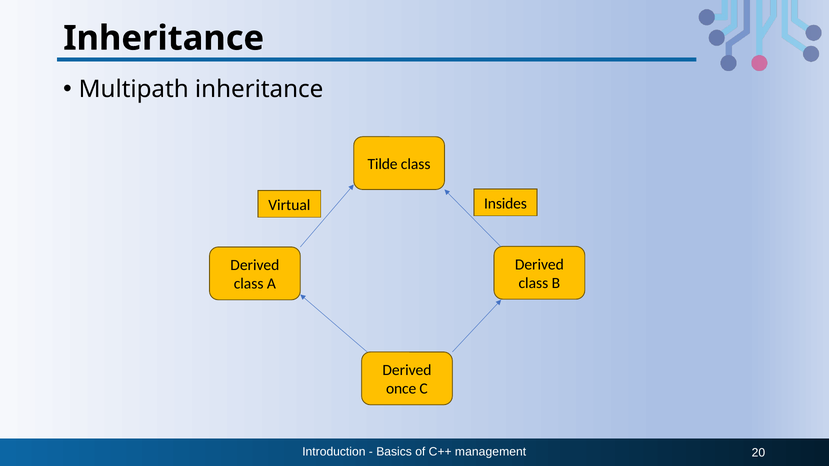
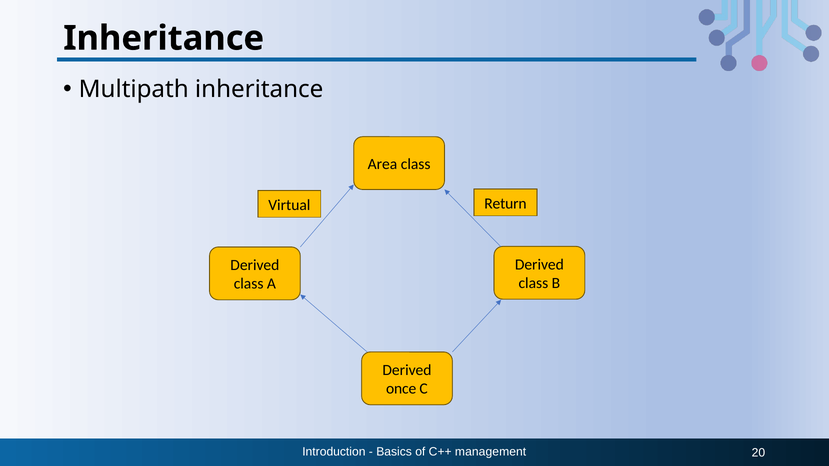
Tilde: Tilde -> Area
Insides: Insides -> Return
